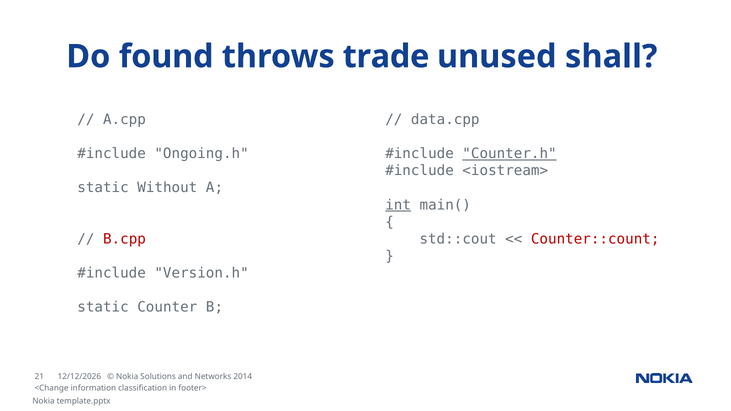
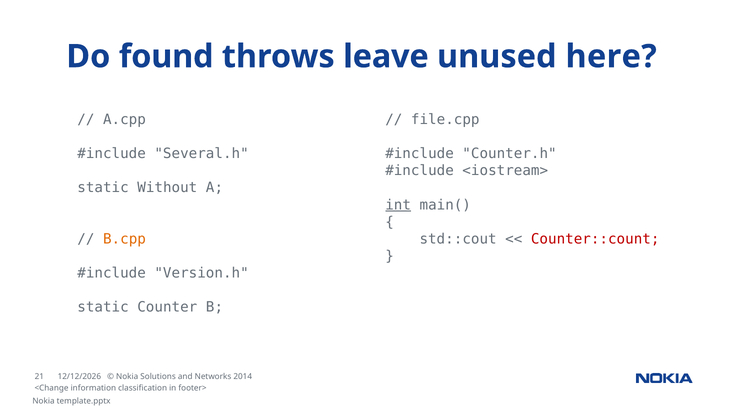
trade: trade -> leave
shall: shall -> here
data.cpp: data.cpp -> file.cpp
Ongoing.h: Ongoing.h -> Several.h
Counter.h underline: present -> none
B.cpp colour: red -> orange
